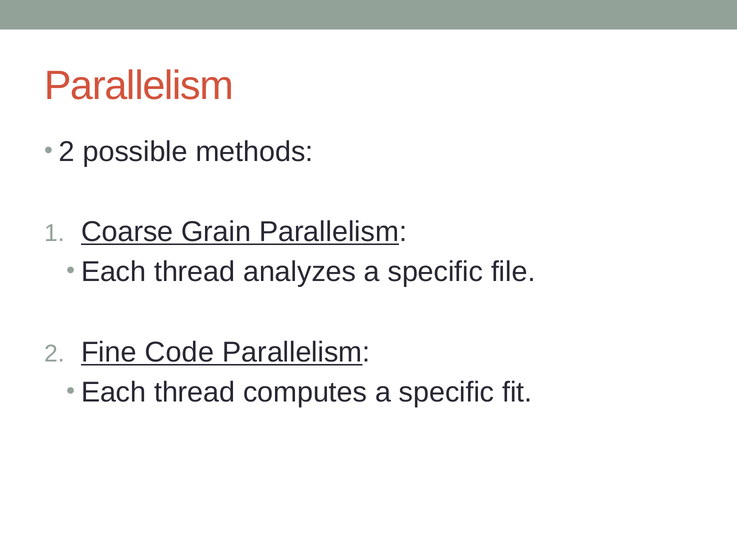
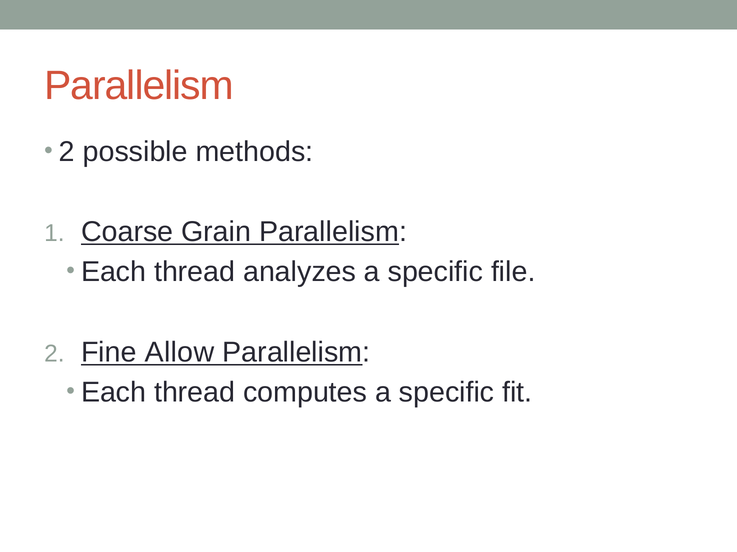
Code: Code -> Allow
